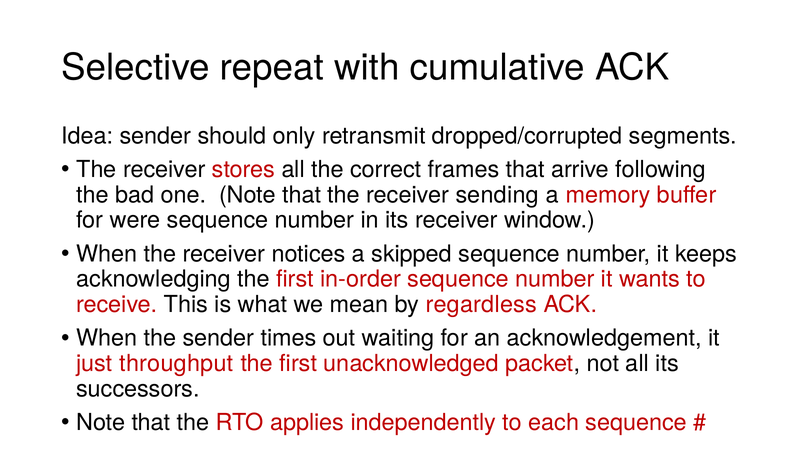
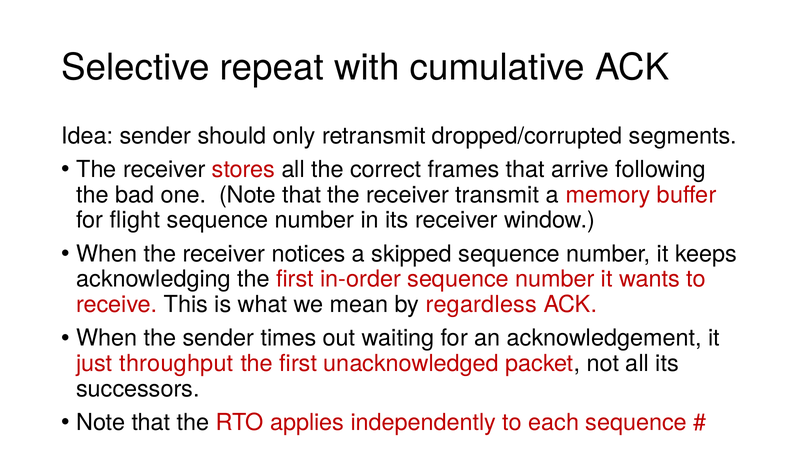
sending: sending -> transmit
were: were -> flight
